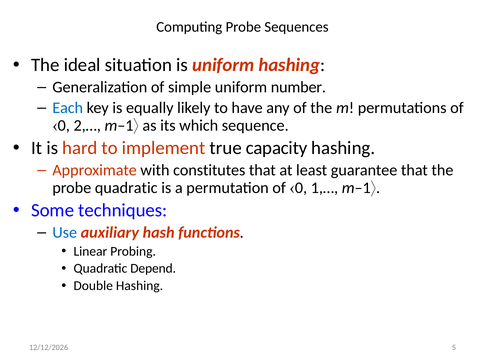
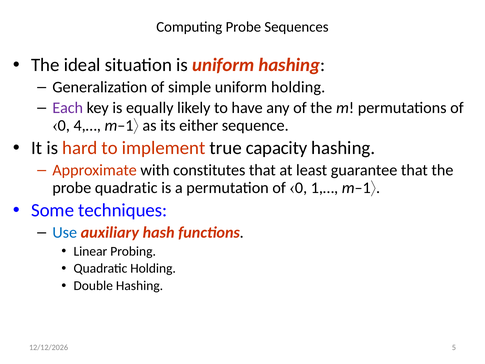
uniform number: number -> holding
Each colour: blue -> purple
2,…: 2,… -> 4,…
which: which -> either
Quadratic Depend: Depend -> Holding
